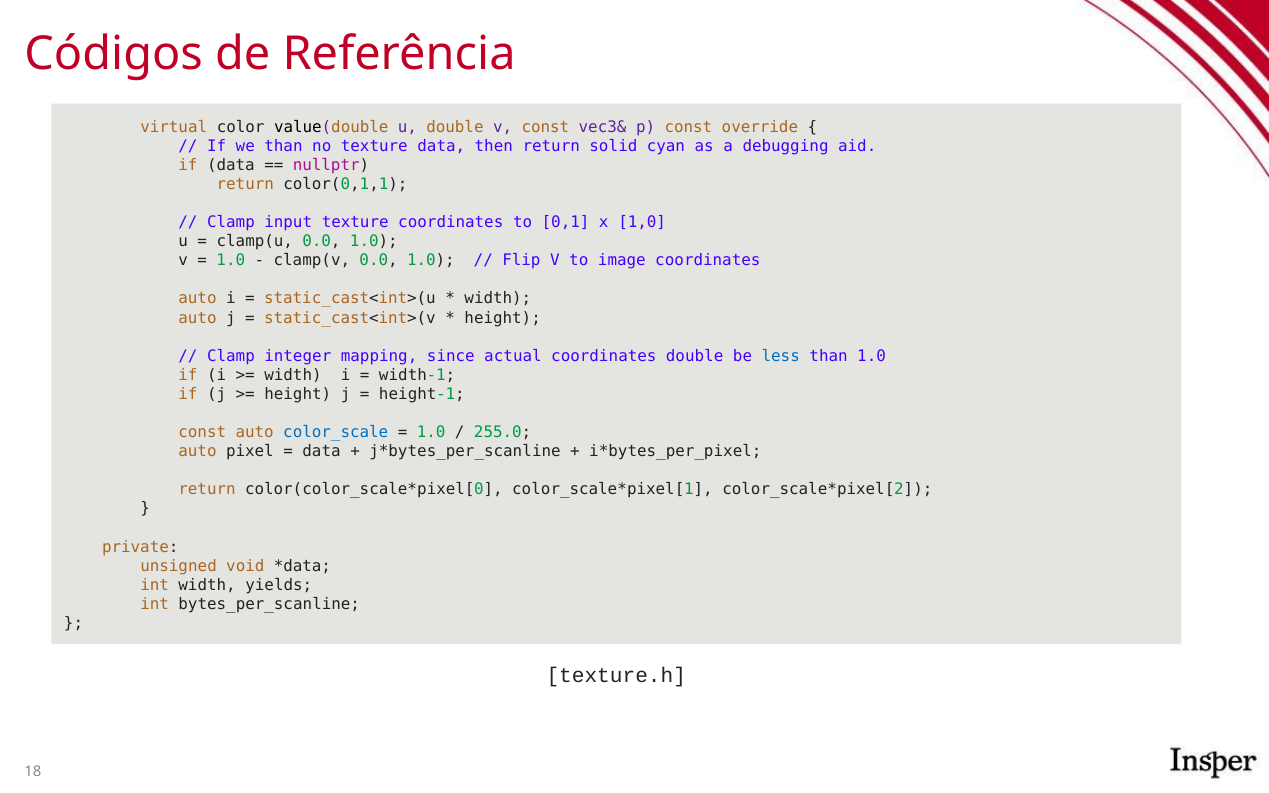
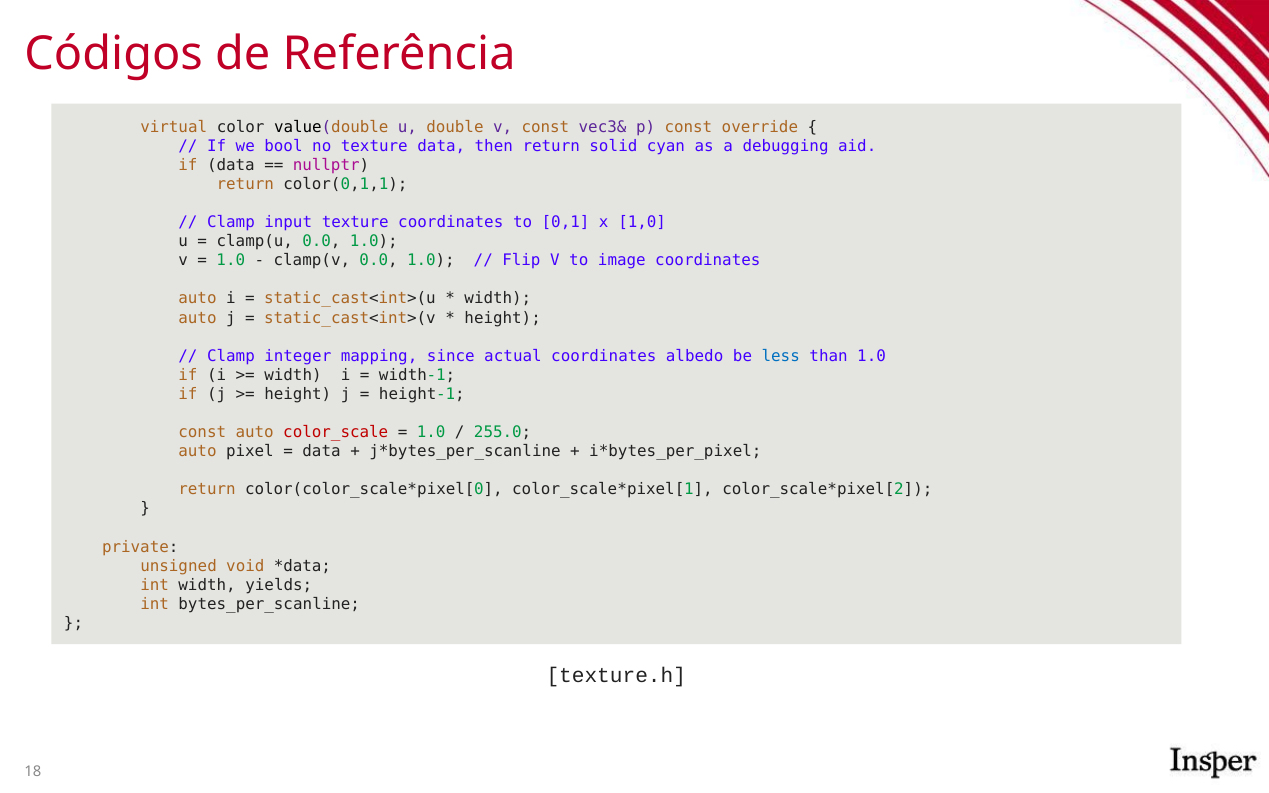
we than: than -> bool
coordinates double: double -> albedo
color_scale colour: blue -> red
